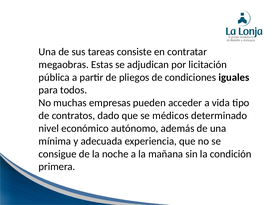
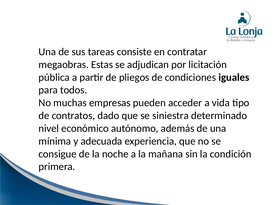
médicos: médicos -> siniestra
